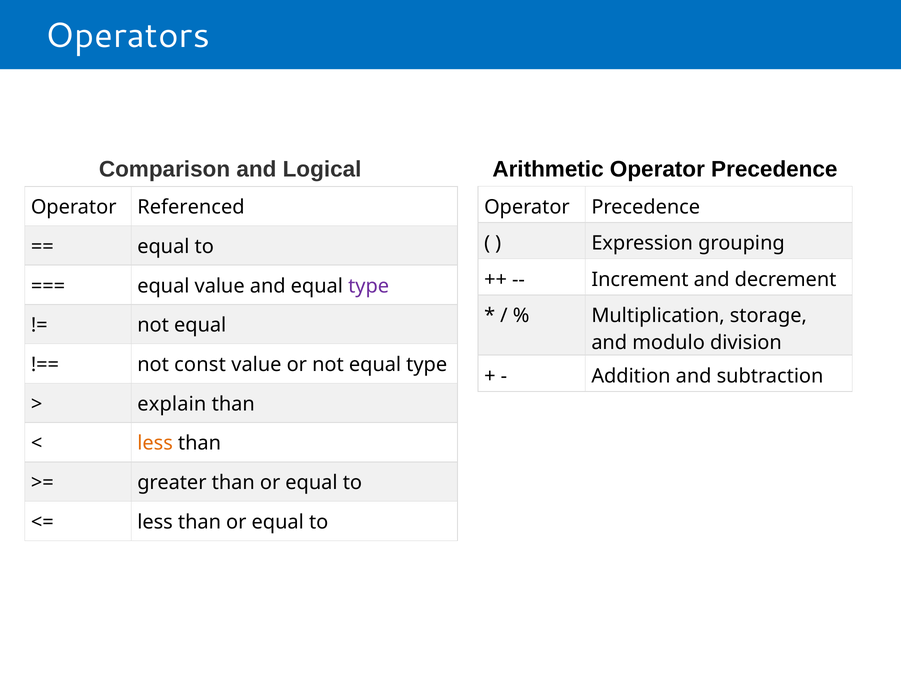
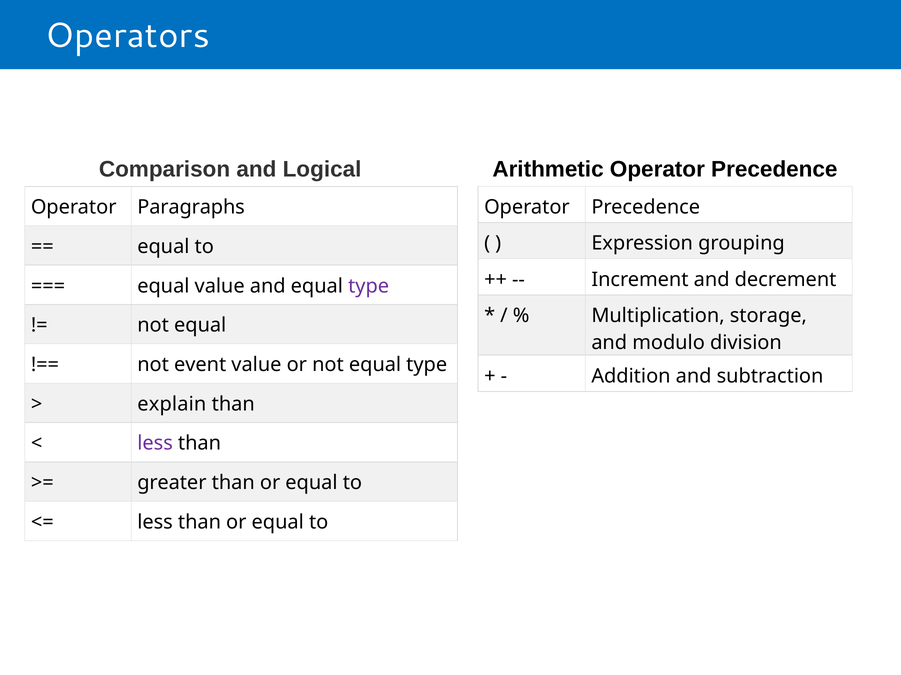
Referenced: Referenced -> Paragraphs
const: const -> event
less at (155, 444) colour: orange -> purple
